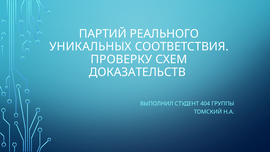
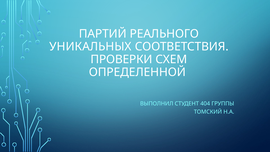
ПРОВЕРКУ: ПРОВЕРКУ -> ПРОВЕРКИ
ДОКАЗАТЕЛЬСТВ: ДОКАЗАТЕЛЬСТВ -> ОПРЕДЕЛЕННОЙ
